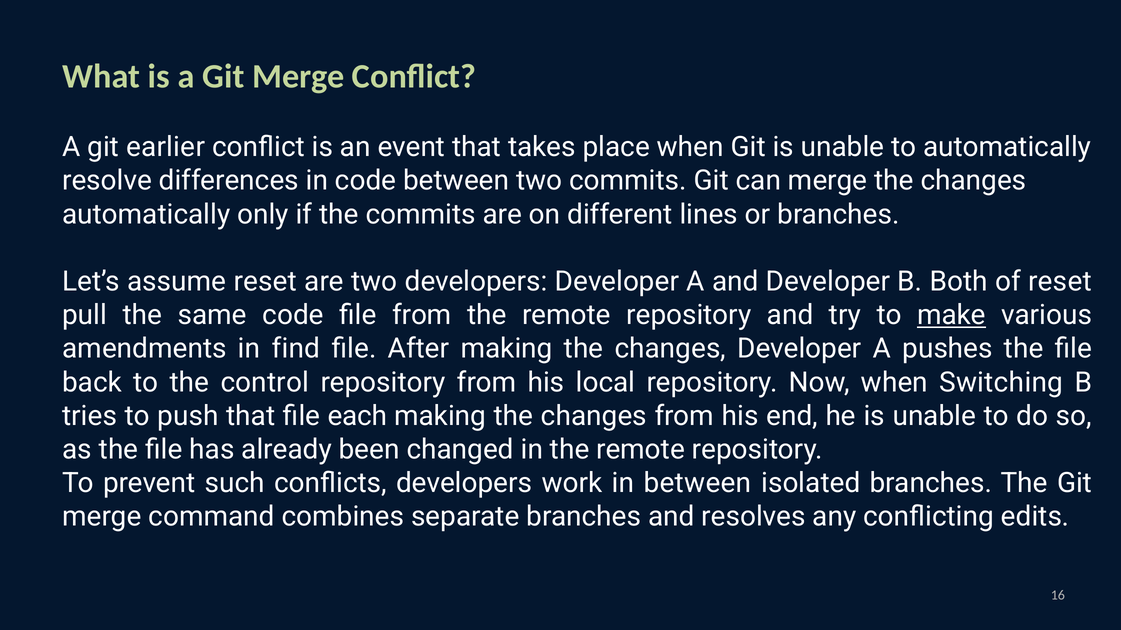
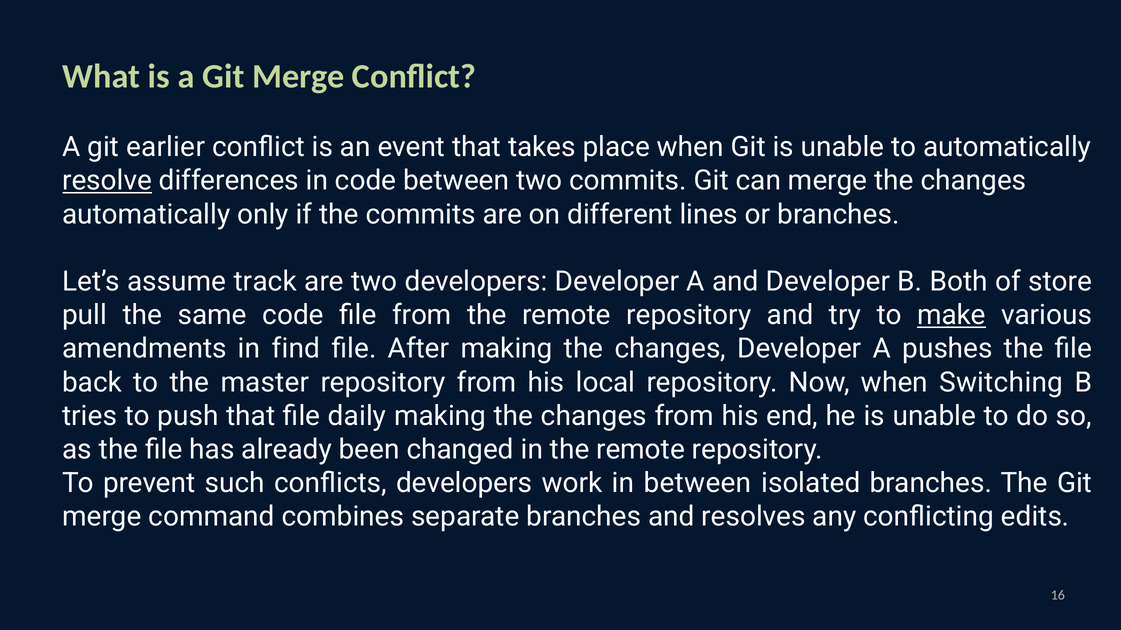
resolve underline: none -> present
assume reset: reset -> track
of reset: reset -> store
control: control -> master
each: each -> daily
